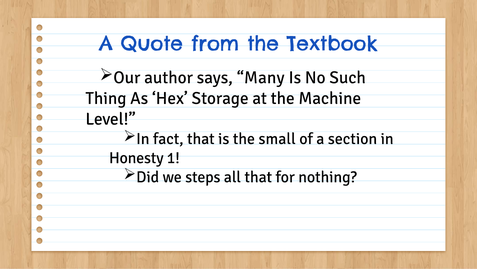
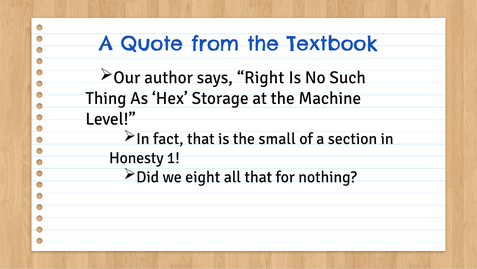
Many: Many -> Right
steps: steps -> eight
